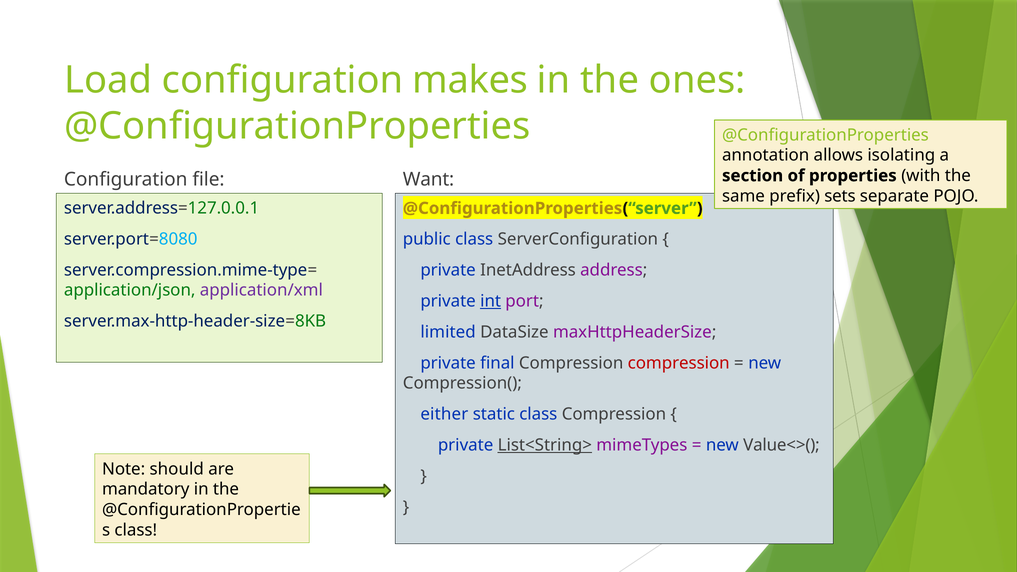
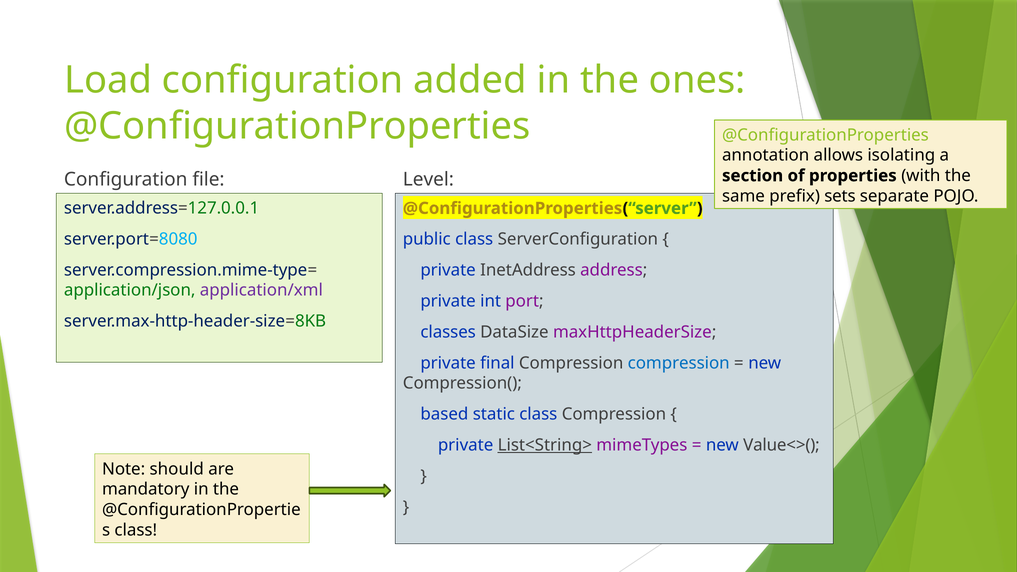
makes: makes -> added
Want: Want -> Level
int underline: present -> none
limited: limited -> classes
compression at (679, 363) colour: red -> blue
either: either -> based
